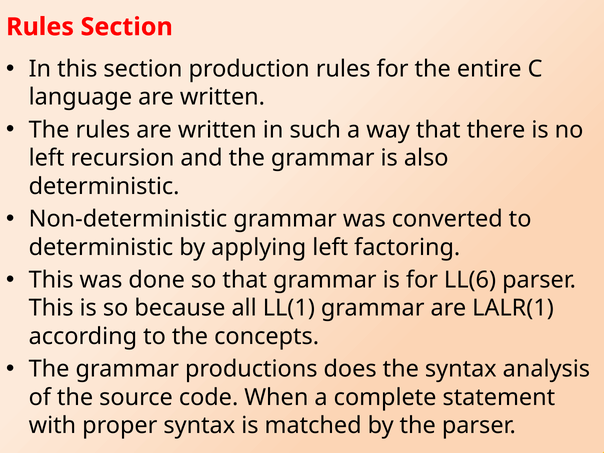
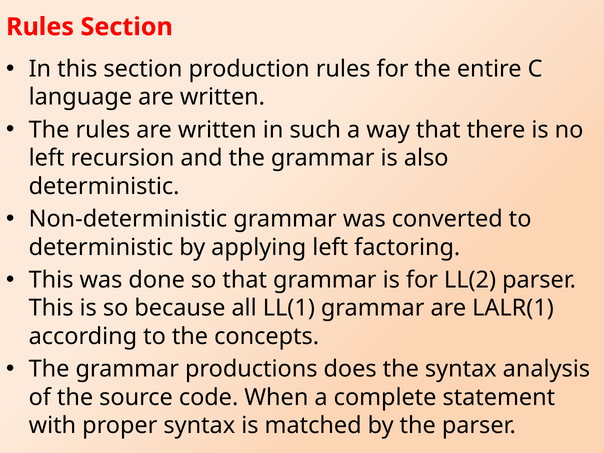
LL(6: LL(6 -> LL(2
